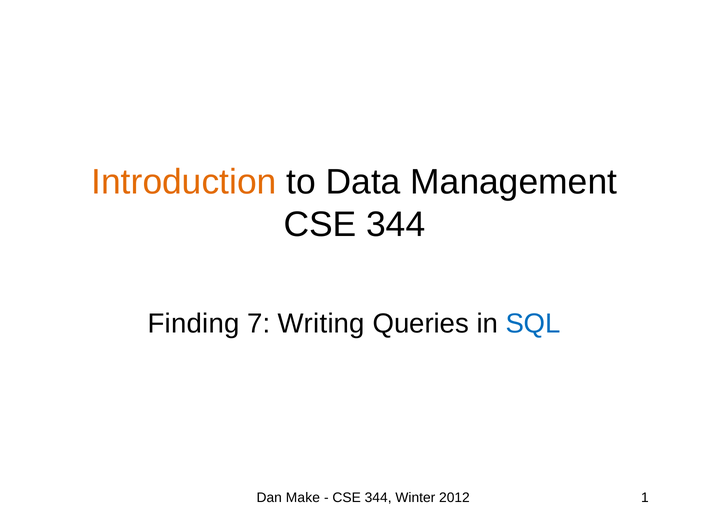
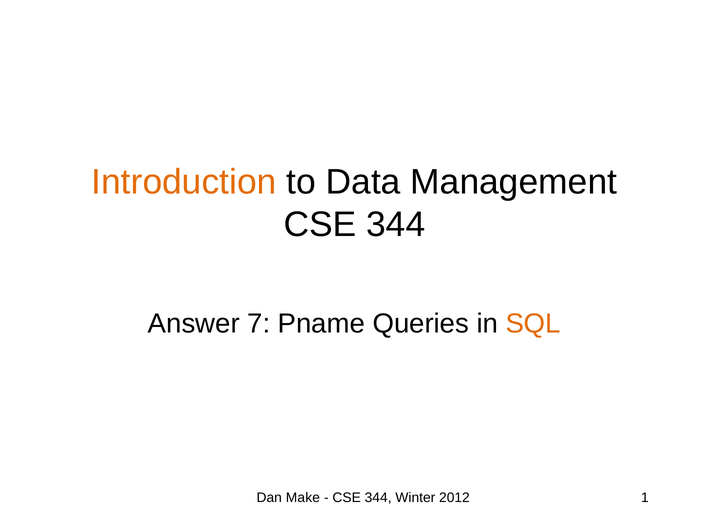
Finding: Finding -> Answer
Writing: Writing -> Pname
SQL colour: blue -> orange
